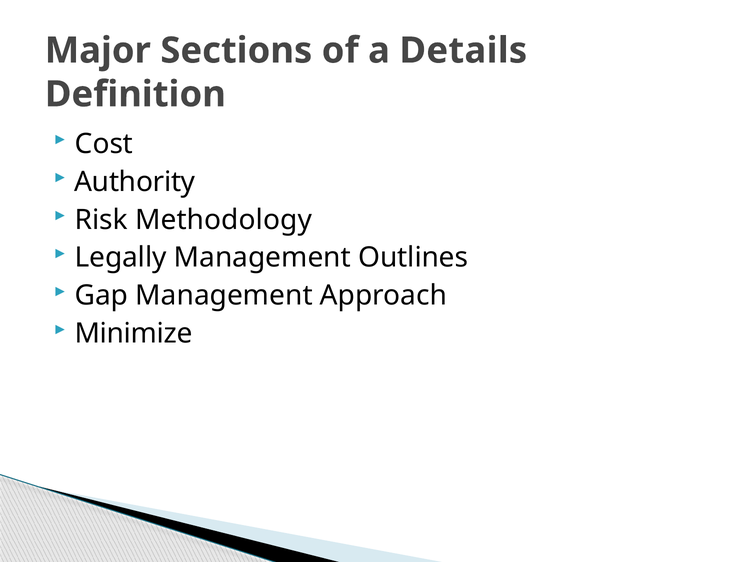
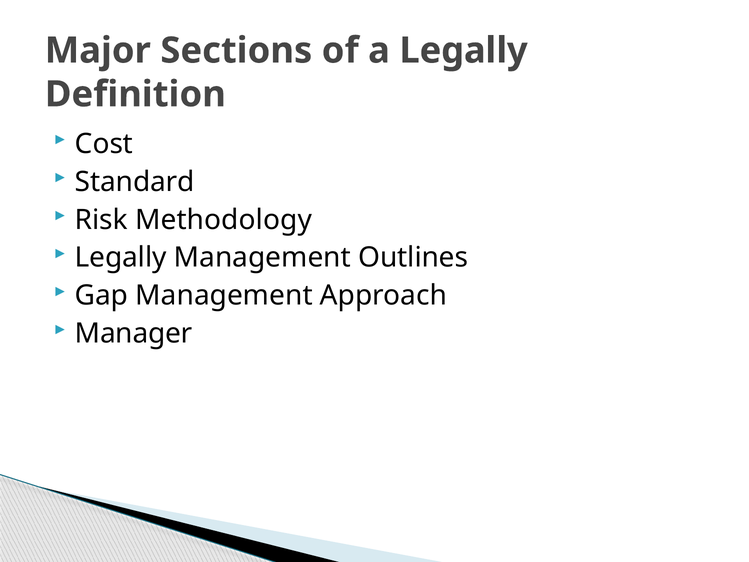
a Details: Details -> Legally
Authority: Authority -> Standard
Minimize: Minimize -> Manager
